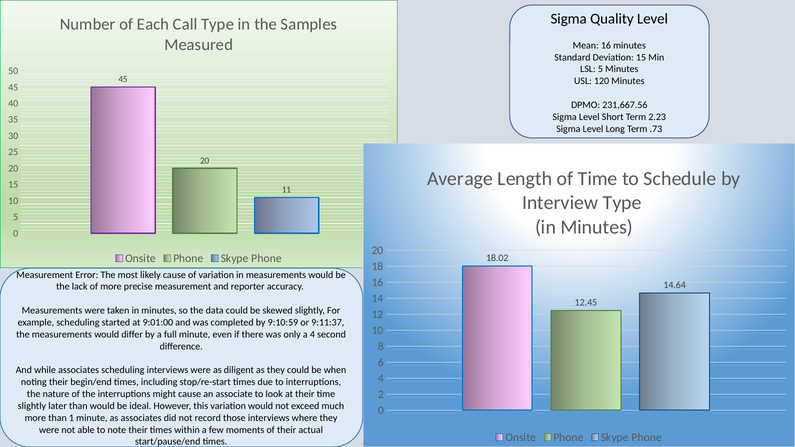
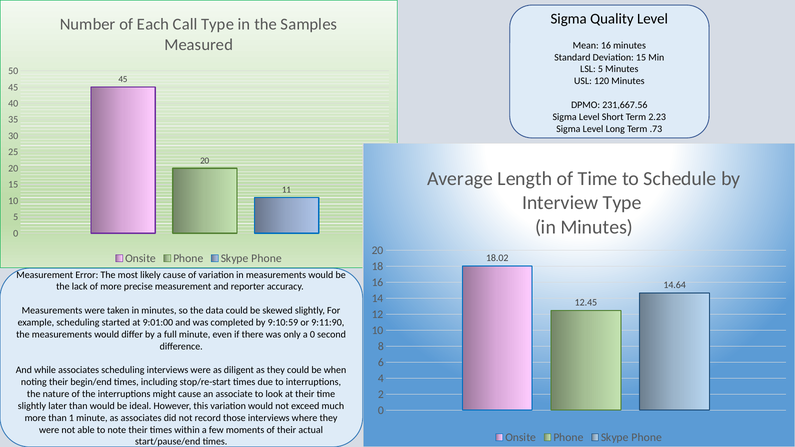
9:11:37: 9:11:37 -> 9:11:90
a 4: 4 -> 0
